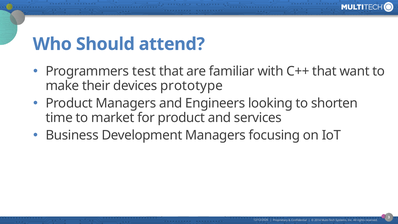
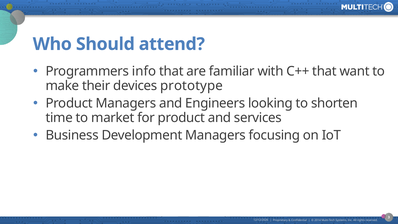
test: test -> info
